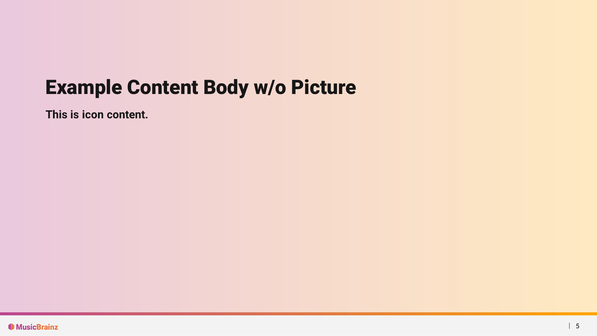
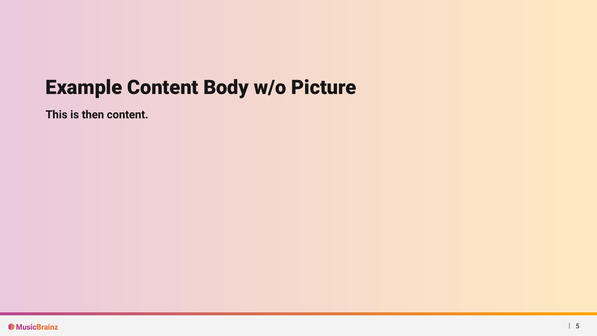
icon: icon -> then
